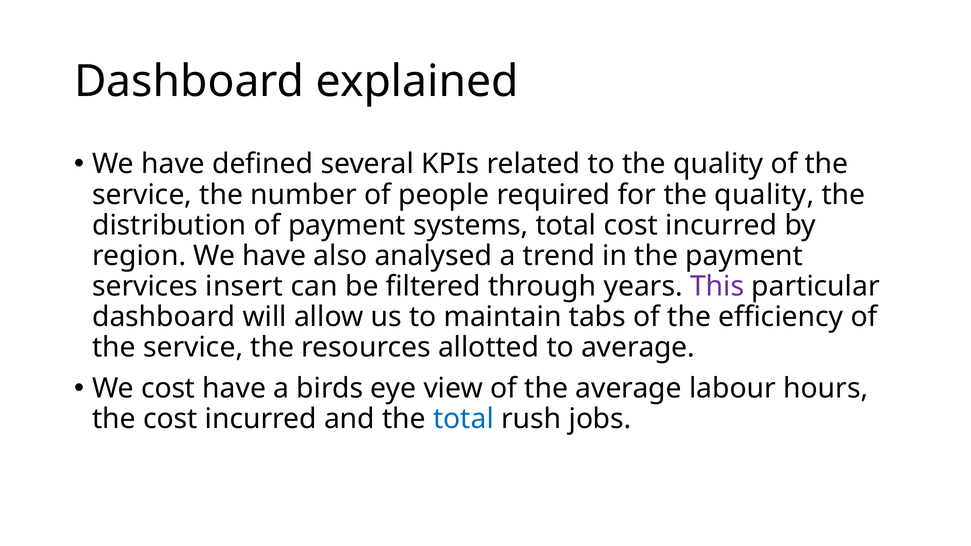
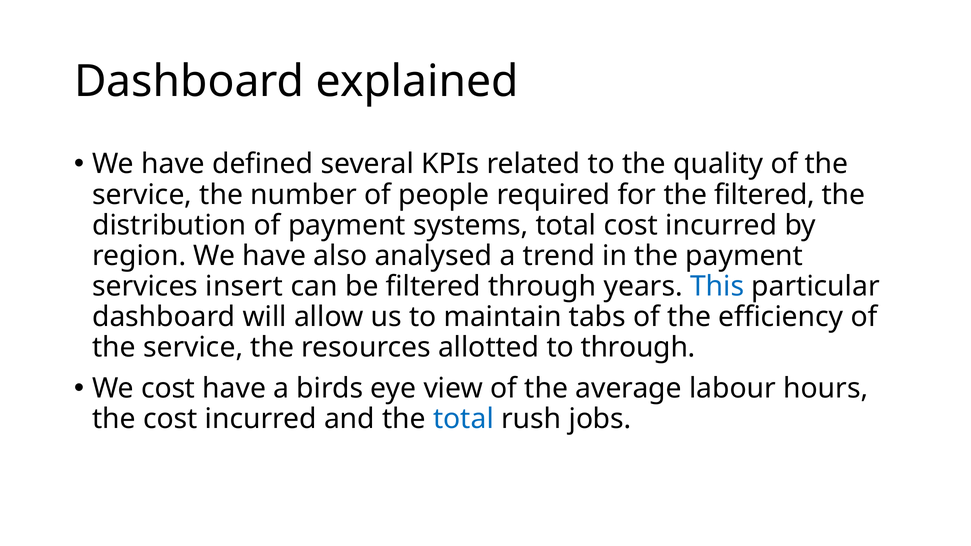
for the quality: quality -> filtered
This colour: purple -> blue
to average: average -> through
